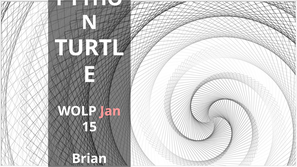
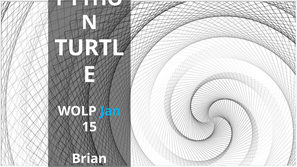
Jan colour: pink -> light blue
